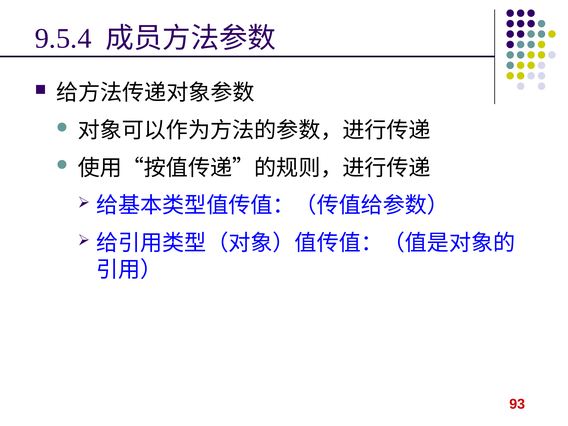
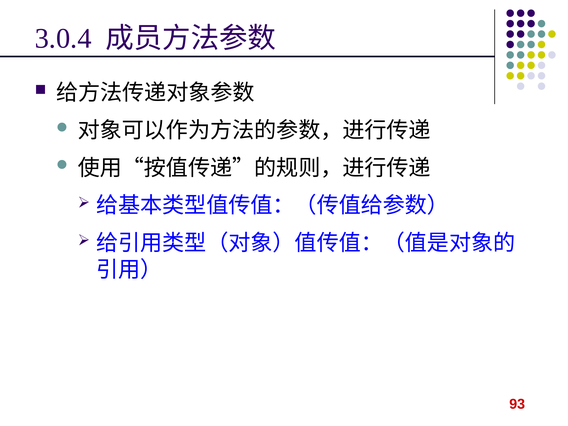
9.5.4: 9.5.4 -> 3.0.4
